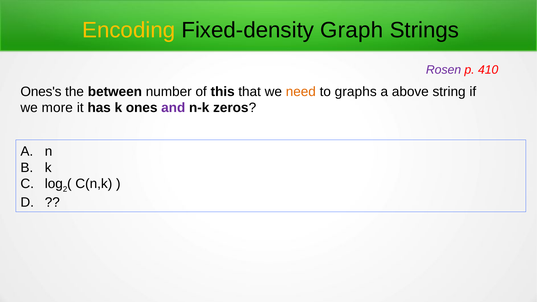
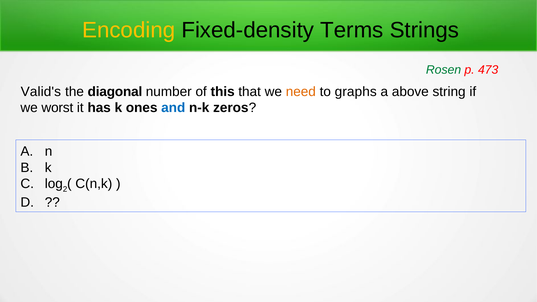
Graph: Graph -> Terms
Rosen colour: purple -> green
410: 410 -> 473
Ones's: Ones's -> Valid's
between: between -> diagonal
more: more -> worst
and colour: purple -> blue
